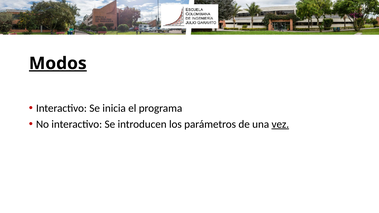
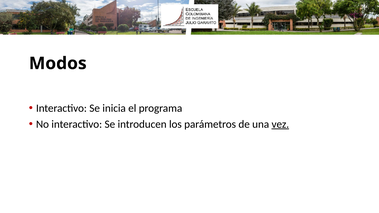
Modos underline: present -> none
